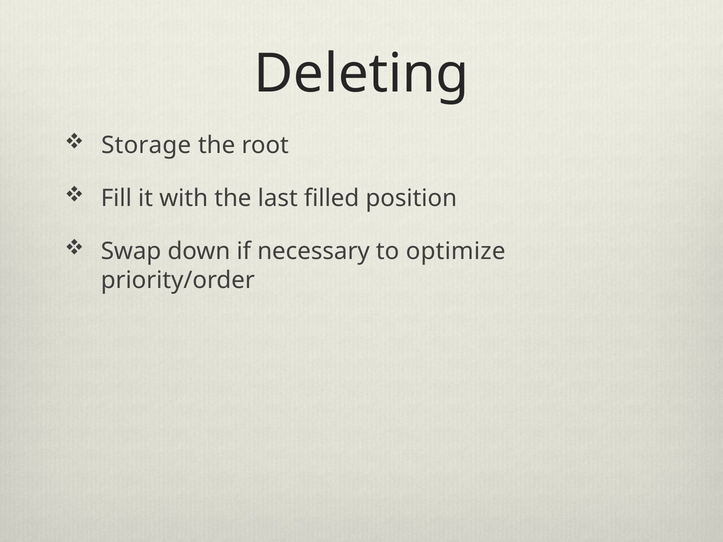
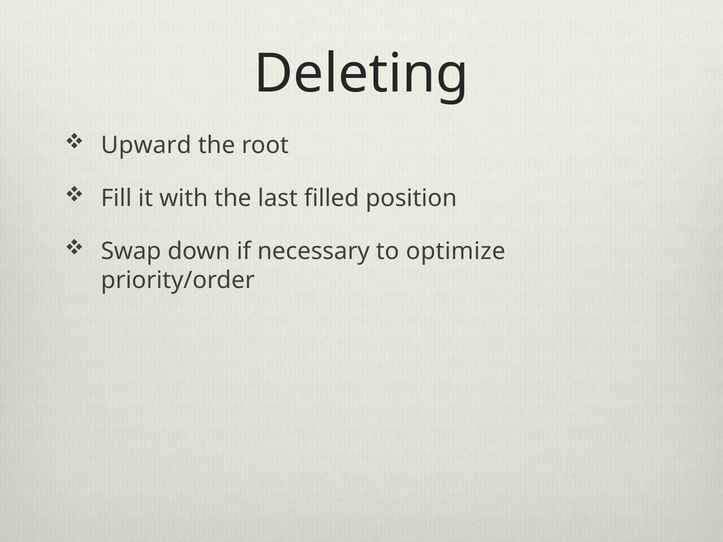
Storage: Storage -> Upward
